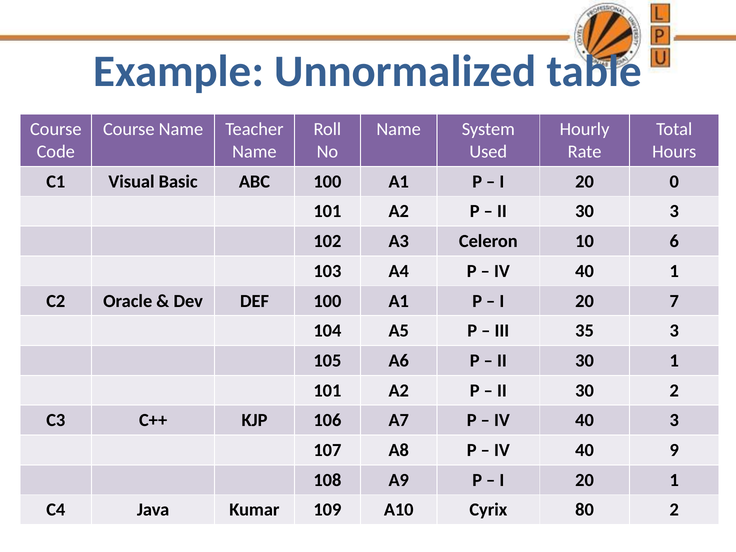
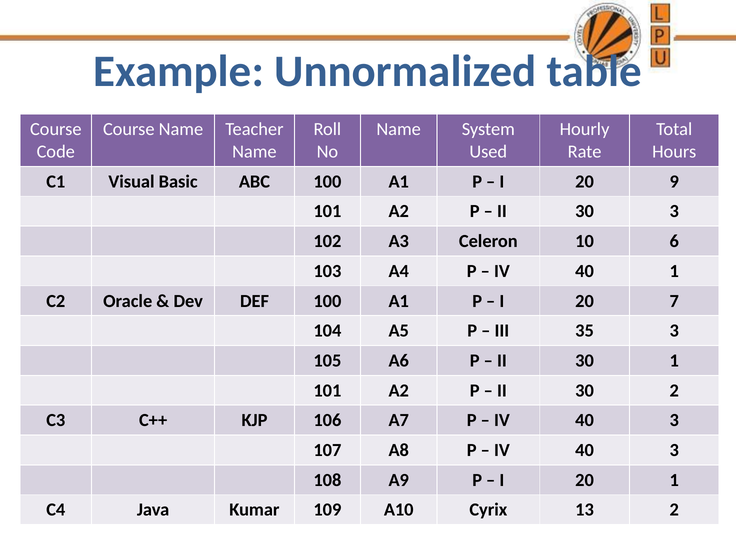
0: 0 -> 9
9 at (674, 450): 9 -> 3
80: 80 -> 13
